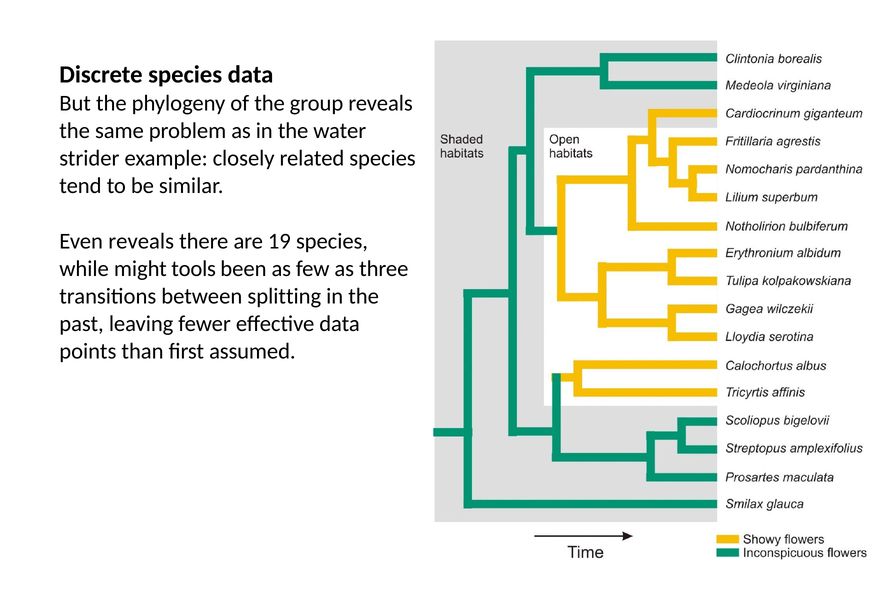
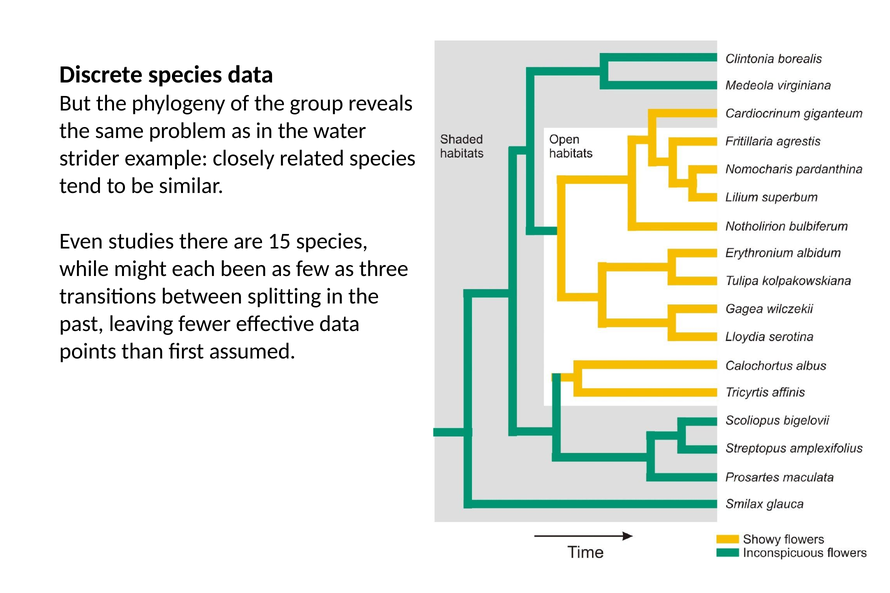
Even reveals: reveals -> studies
19: 19 -> 15
tools: tools -> each
